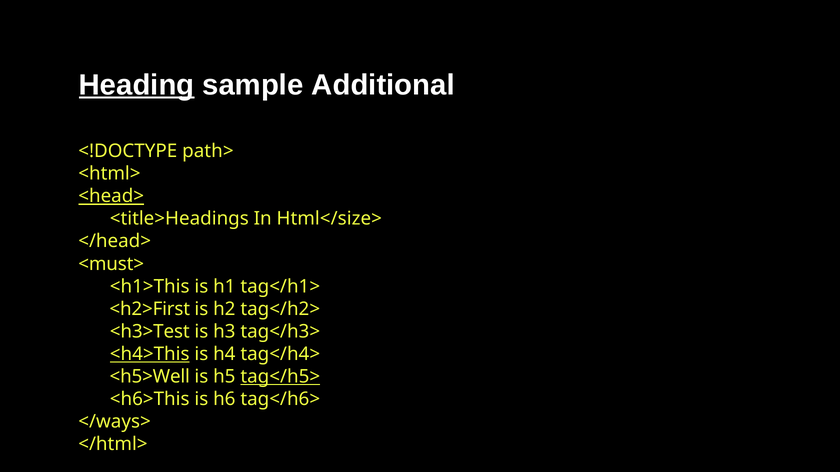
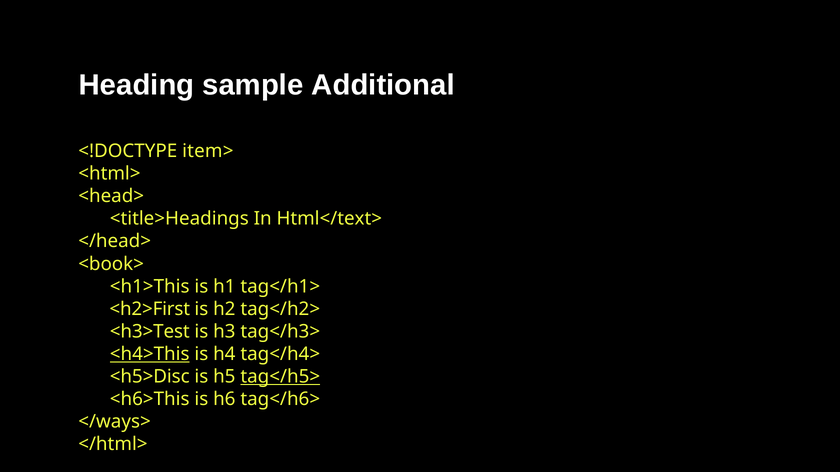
Heading underline: present -> none
path>: path> -> item>
<head> underline: present -> none
Html</size>: Html</size> -> Html</text>
<must>: <must> -> <book>
<h5>Well: <h5>Well -> <h5>Disc
